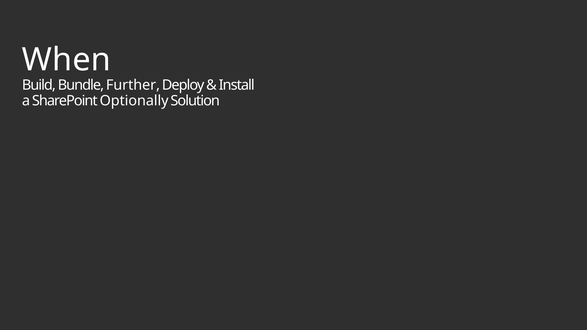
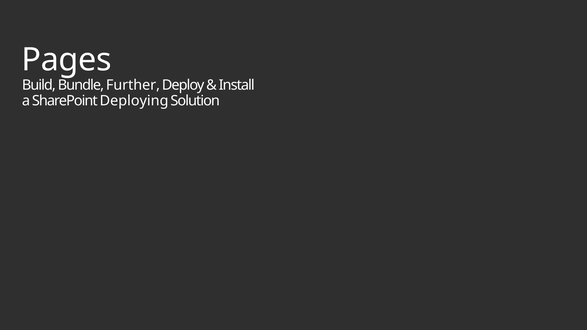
When: When -> Pages
Optionally: Optionally -> Deploying
